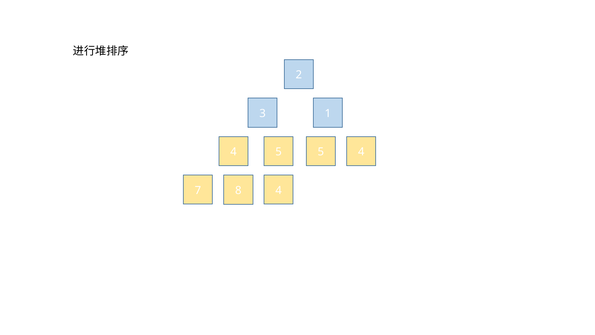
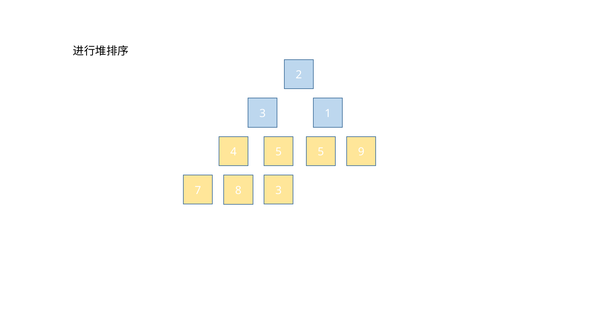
5 4: 4 -> 9
8 4: 4 -> 3
